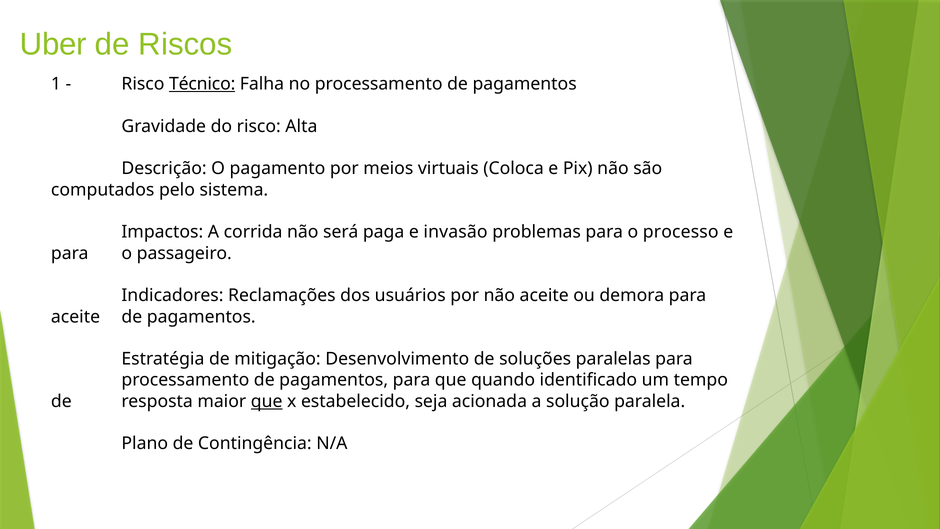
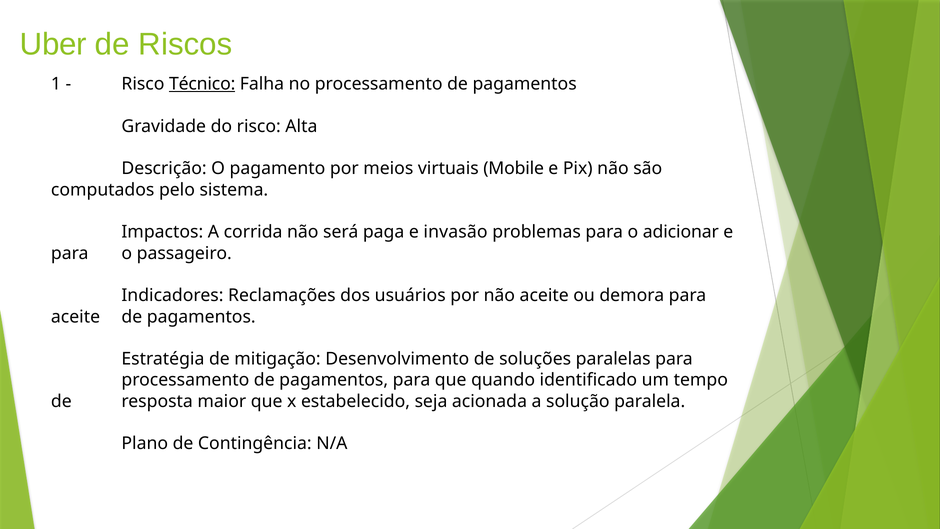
Coloca: Coloca -> Mobile
processo: processo -> adicionar
que at (267, 401) underline: present -> none
